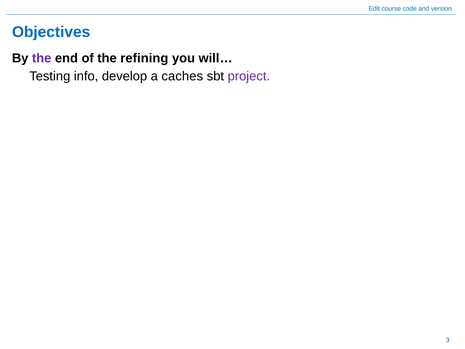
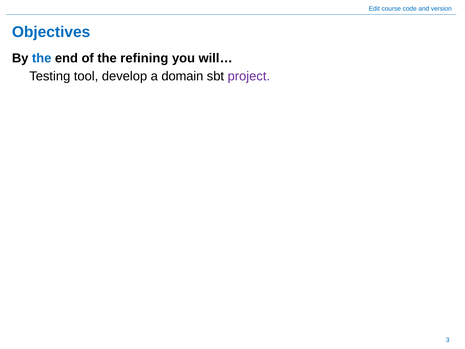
the at (42, 58) colour: purple -> blue
info: info -> tool
caches: caches -> domain
